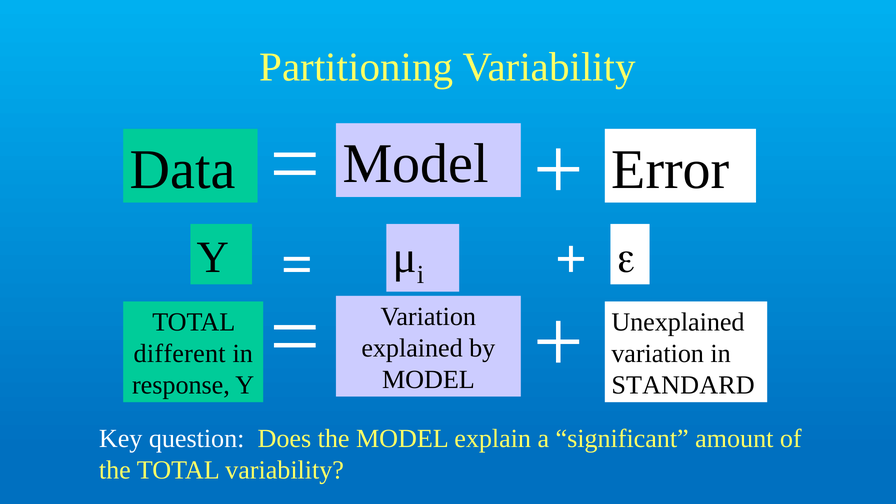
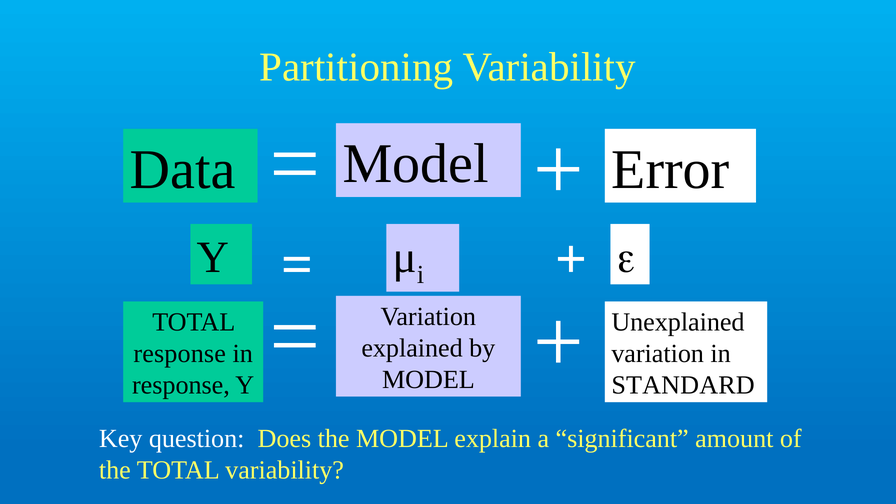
different at (180, 354): different -> response
